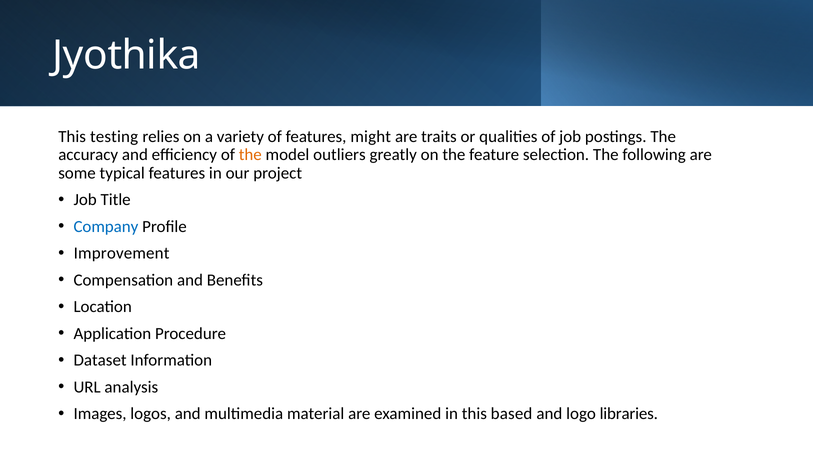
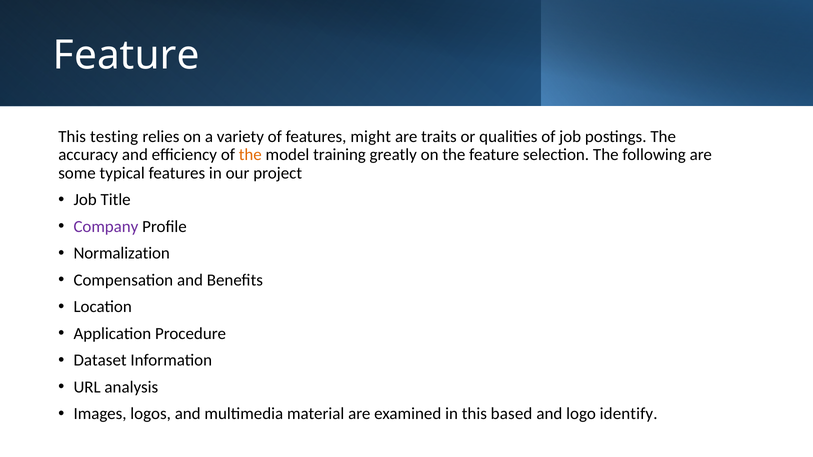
Jyothika at (126, 56): Jyothika -> Feature
outliers: outliers -> training
Company colour: blue -> purple
Improvement: Improvement -> Normalization
libraries: libraries -> identify
